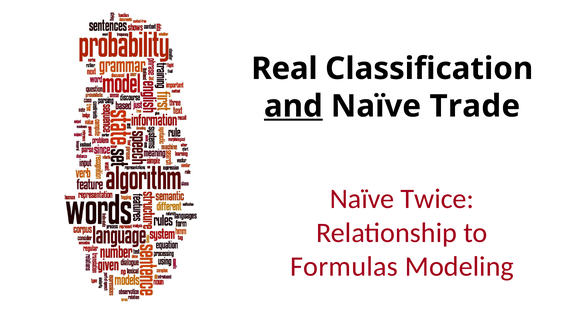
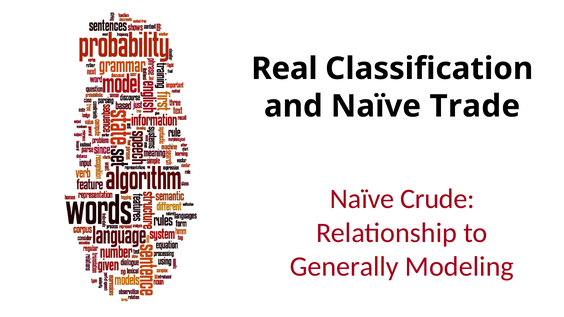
and underline: present -> none
Twice: Twice -> Crude
Formulas: Formulas -> Generally
